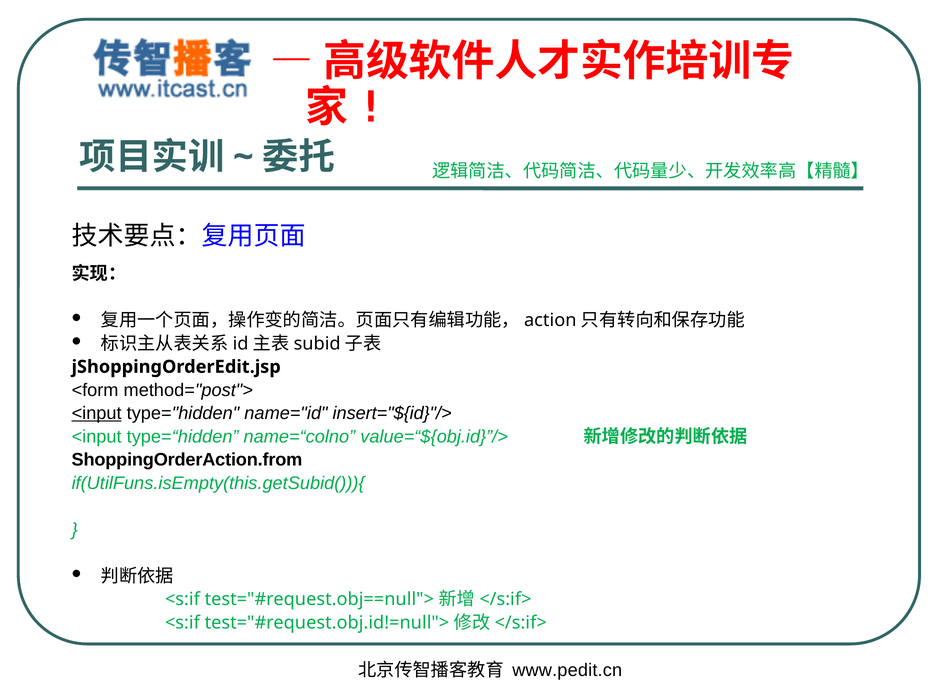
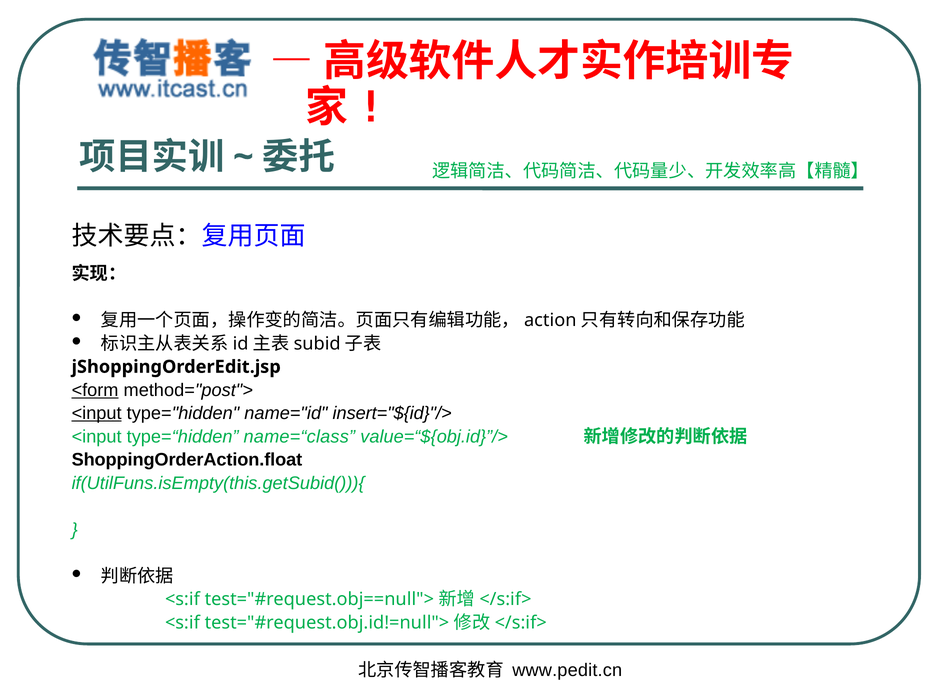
<form underline: none -> present
name=“colno: name=“colno -> name=“class
ShoppingOrderAction.from: ShoppingOrderAction.from -> ShoppingOrderAction.float
